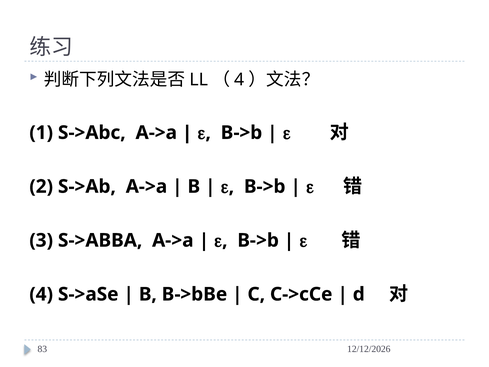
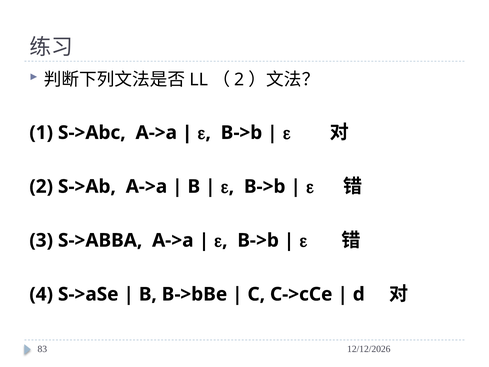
4 at (239, 79): 4 -> 2
